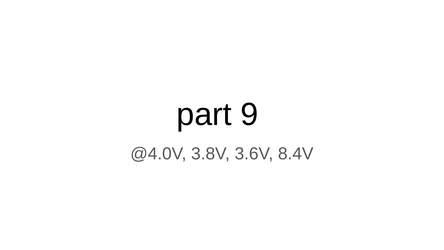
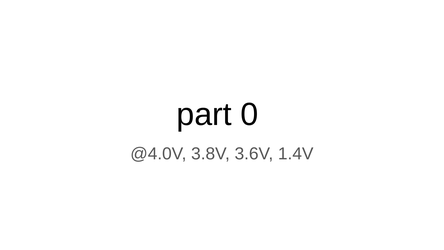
9: 9 -> 0
8.4V: 8.4V -> 1.4V
